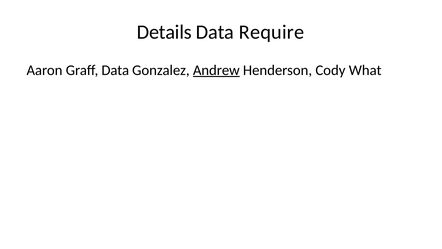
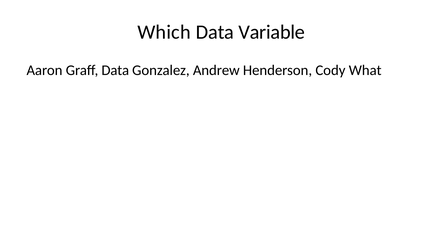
Details: Details -> Which
Require: Require -> Variable
Andrew underline: present -> none
